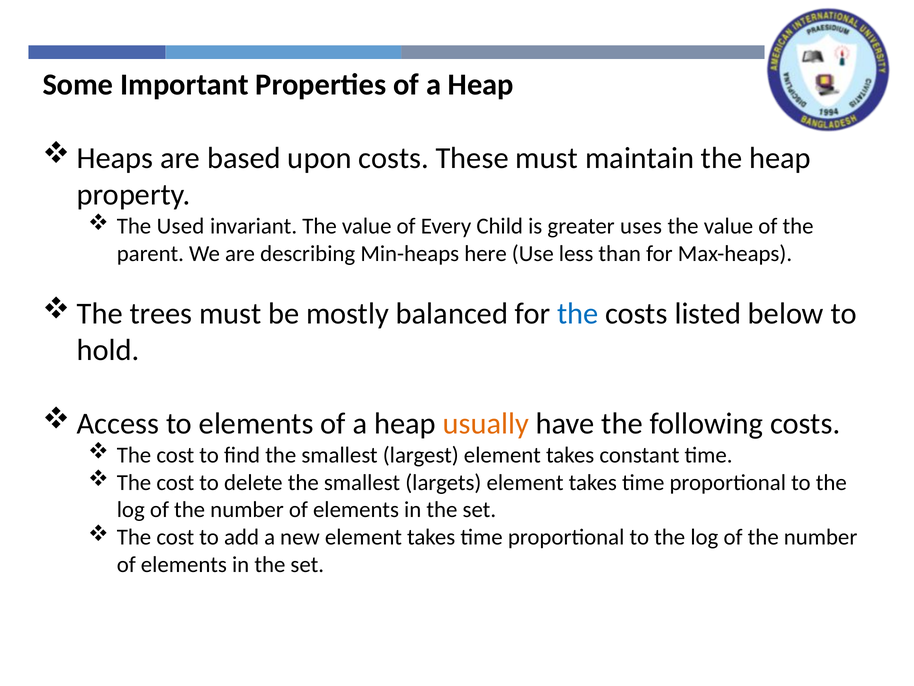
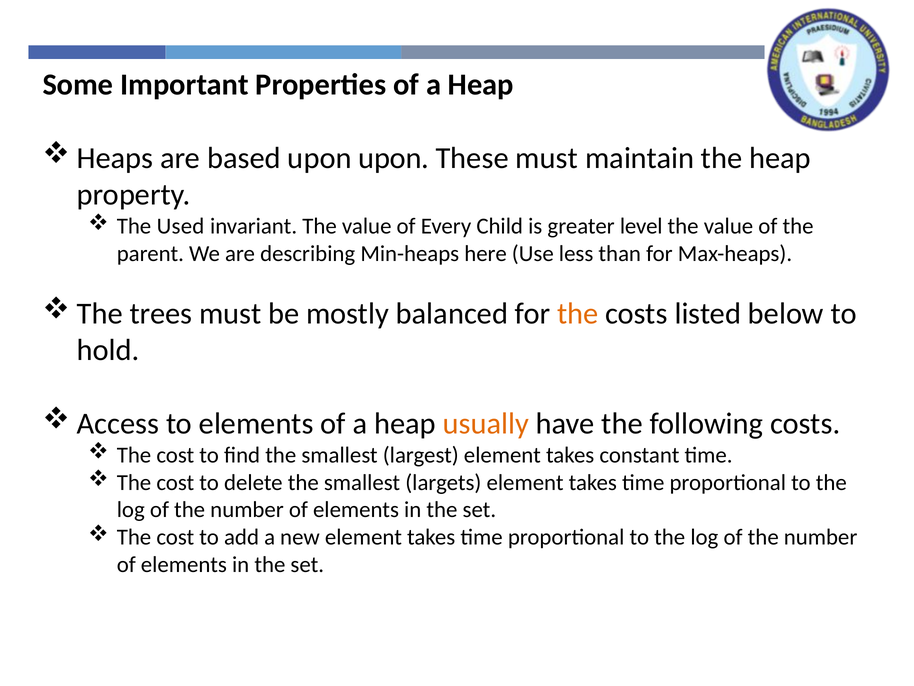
upon costs: costs -> upon
uses: uses -> level
the at (578, 314) colour: blue -> orange
